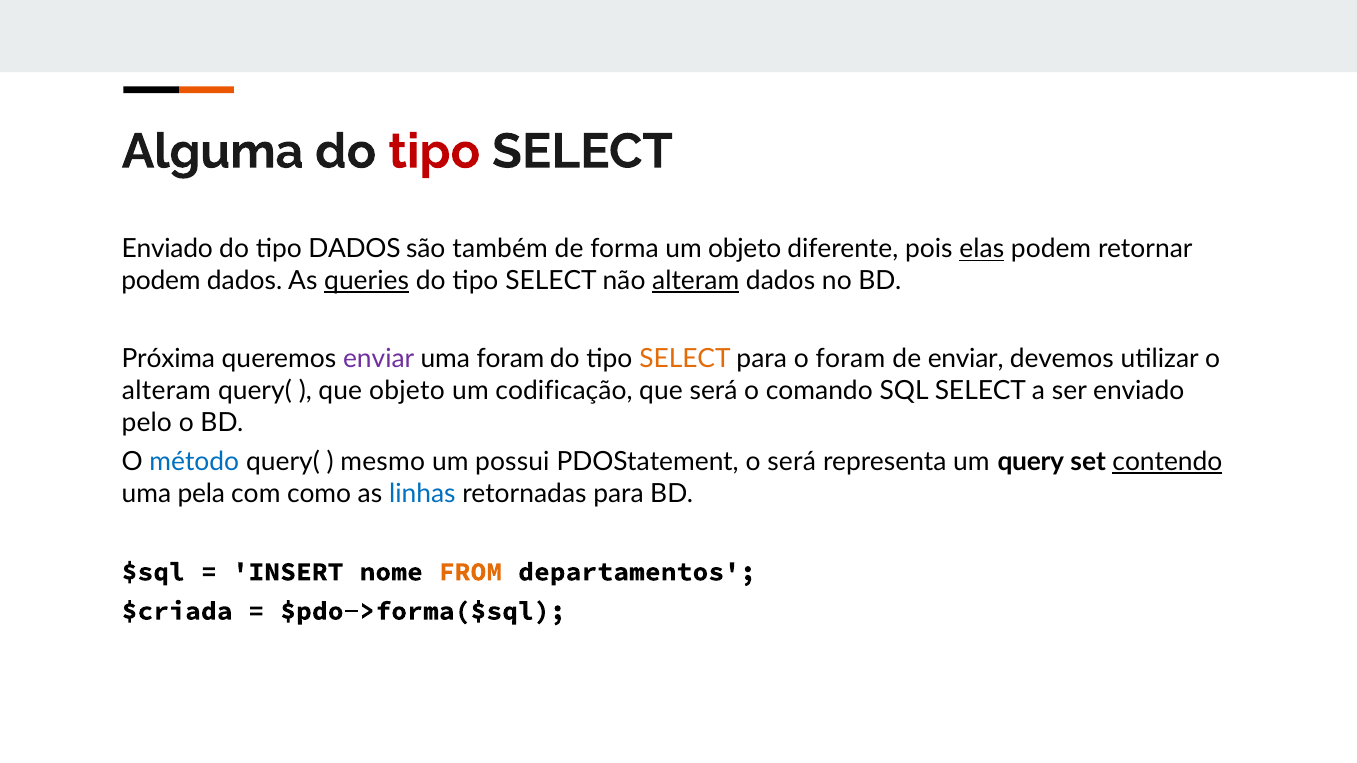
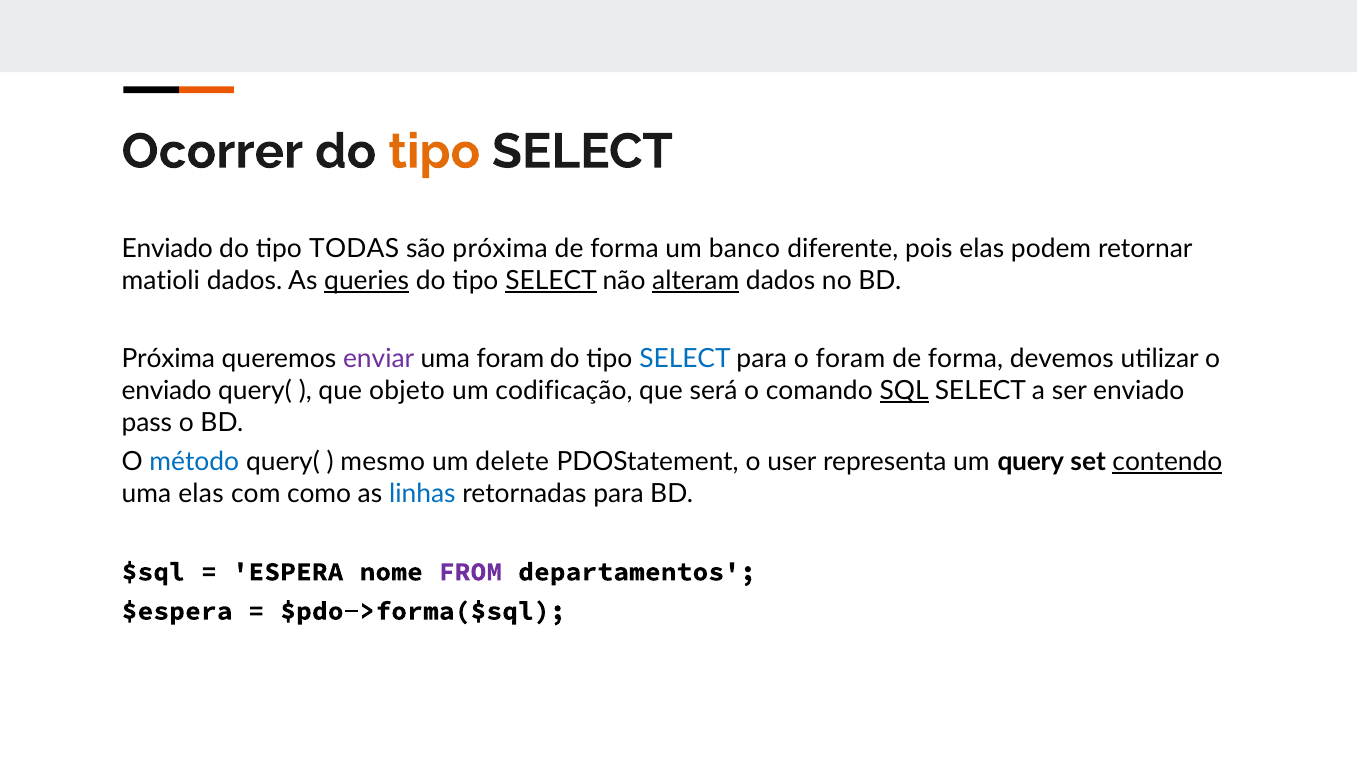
Alguma: Alguma -> Ocorrer
tipo at (434, 152) colour: red -> orange
tipo DADOS: DADOS -> TODAS
são também: também -> próxima
um objeto: objeto -> banco
elas at (982, 249) underline: present -> none
podem at (161, 281): podem -> matioli
SELECT at (551, 281) underline: none -> present
SELECT at (685, 359) colour: orange -> blue
enviar at (966, 359): enviar -> forma
alteram at (166, 391): alteram -> enviado
SQL underline: none -> present
pelo: pelo -> pass
possui: possui -> delete
o será: será -> user
uma pela: pela -> elas
INSERT: INSERT -> ESPERA
FROM colour: orange -> purple
$criada: $criada -> $espera
